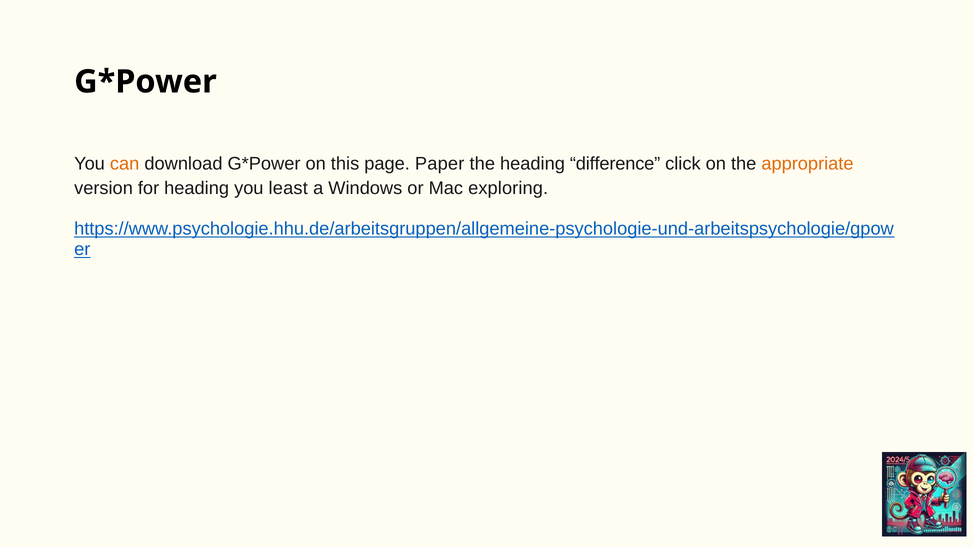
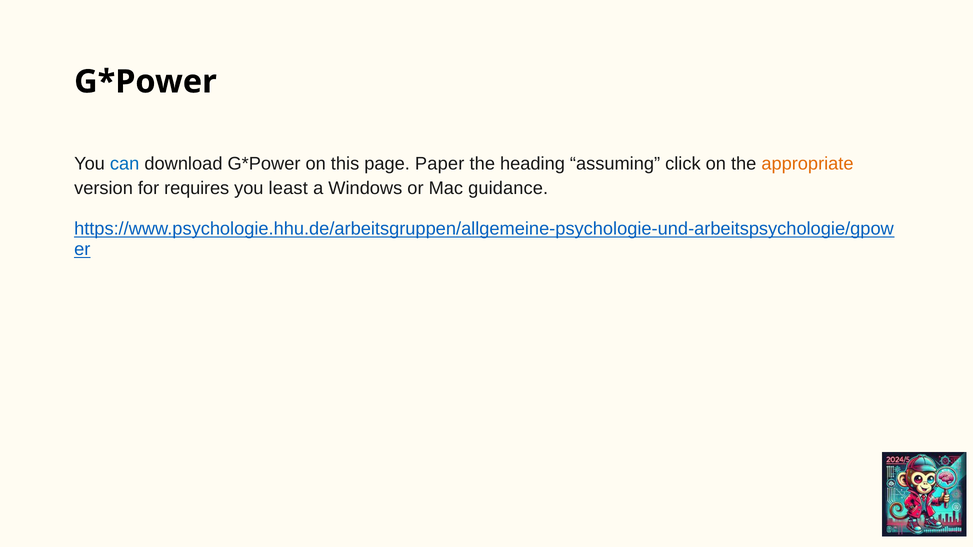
can colour: orange -> blue
difference: difference -> assuming
for heading: heading -> requires
exploring: exploring -> guidance
